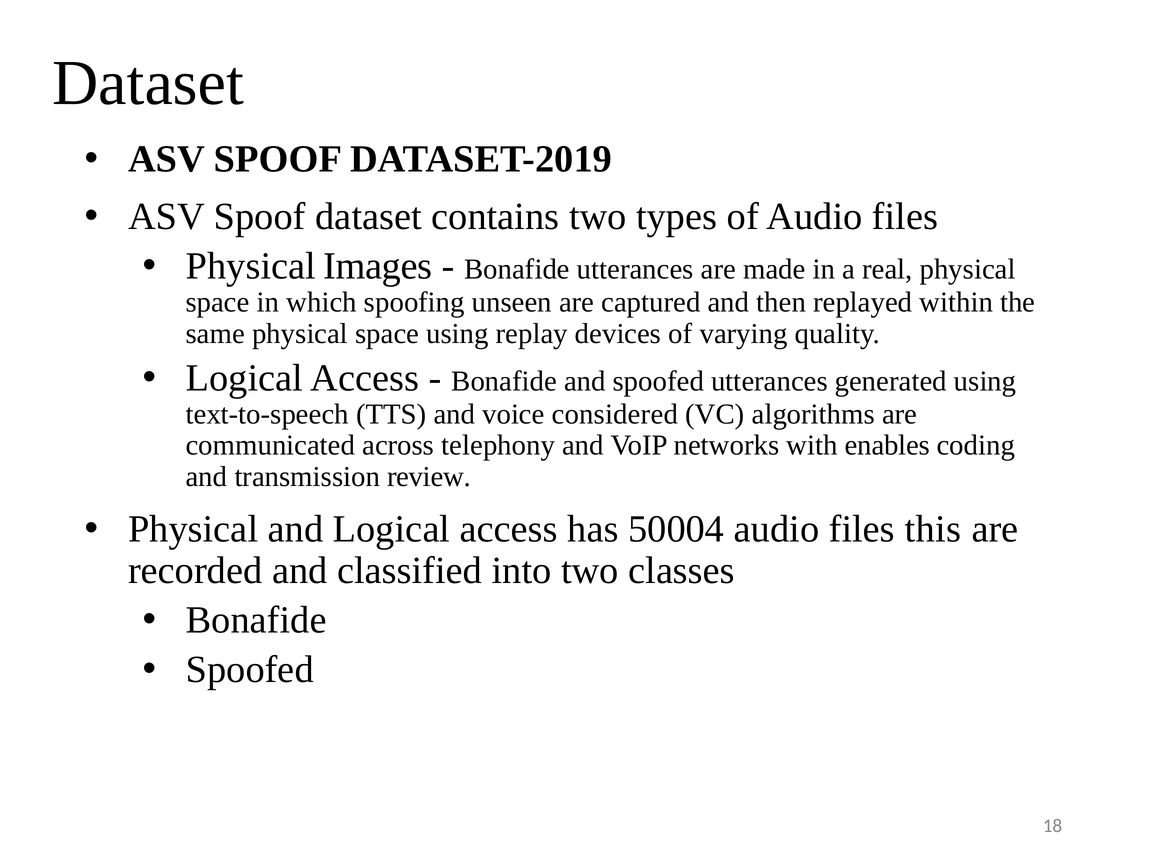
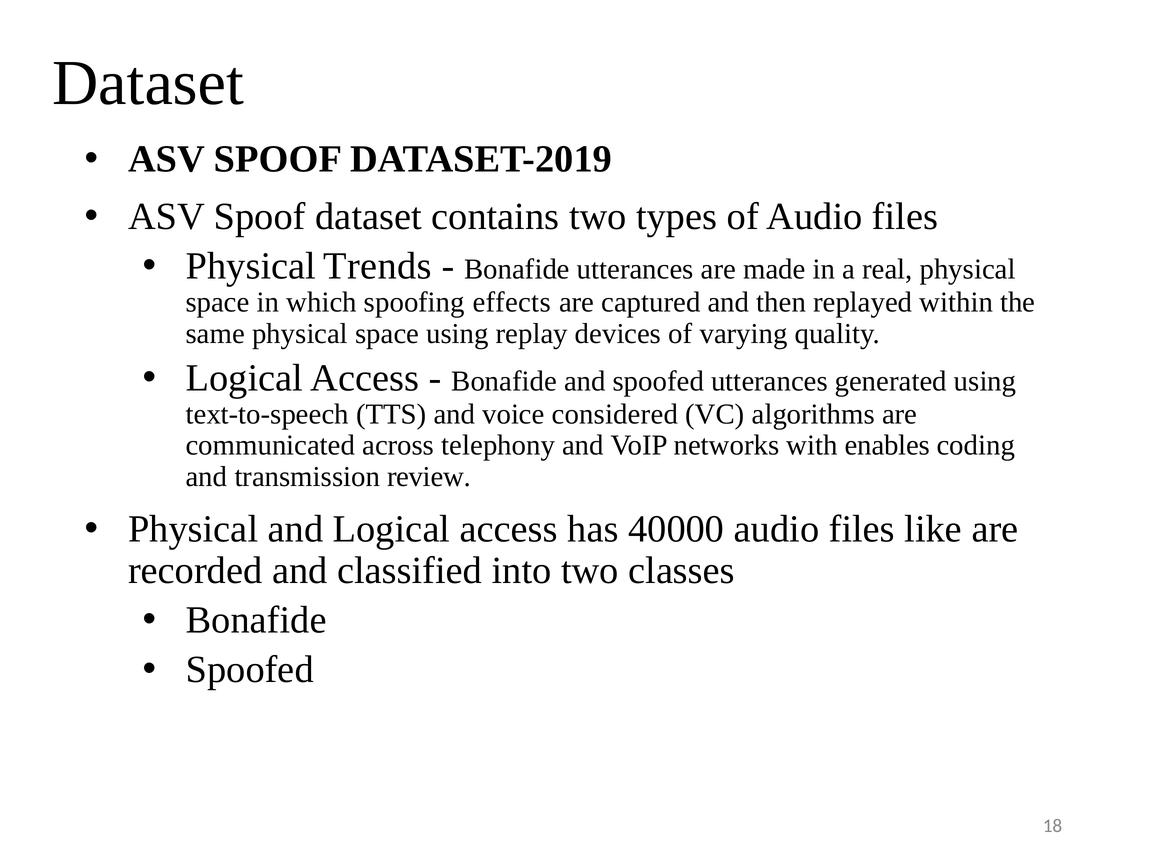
Images: Images -> Trends
unseen: unseen -> effects
50004: 50004 -> 40000
this: this -> like
